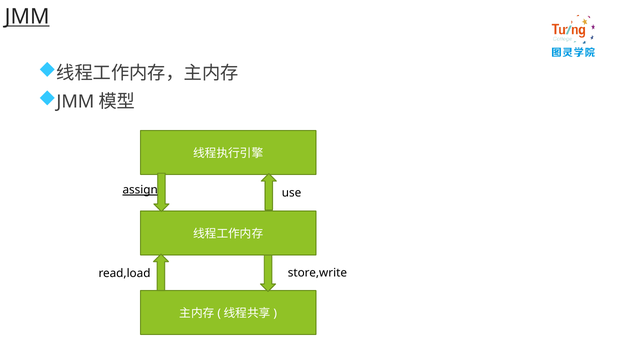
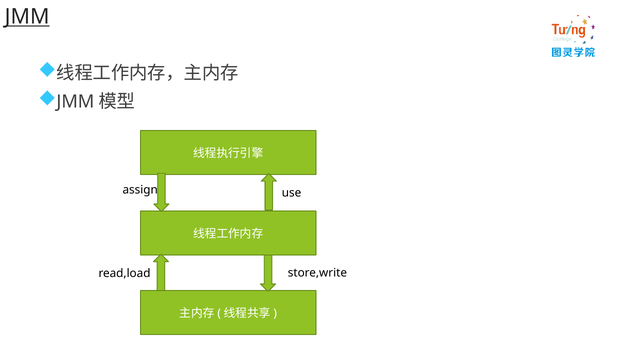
assign underline: present -> none
